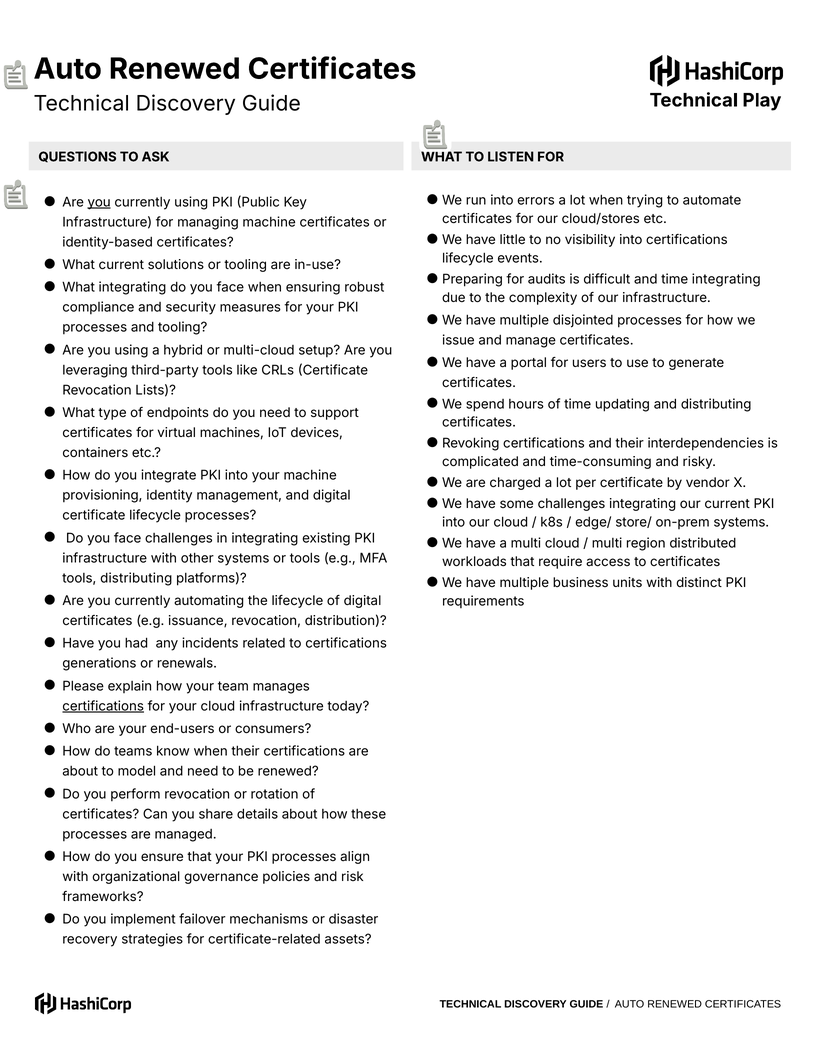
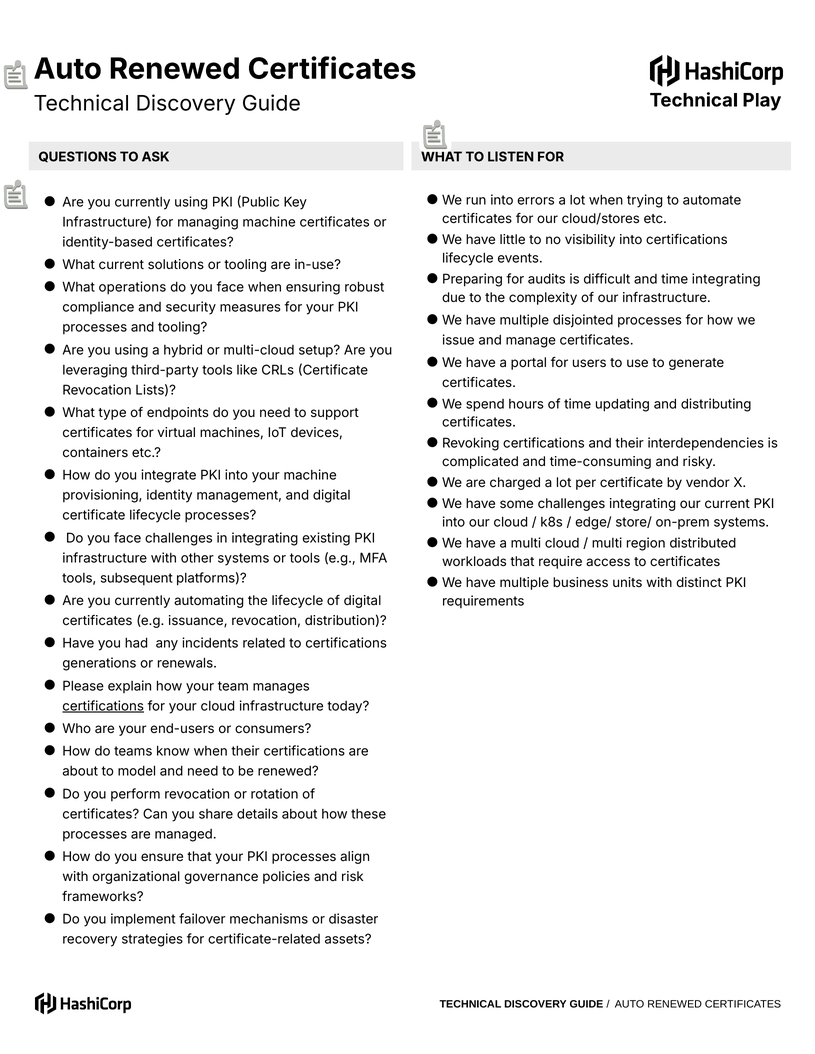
you at (99, 202) underline: present -> none
What integrating: integrating -> operations
tools distributing: distributing -> subsequent
